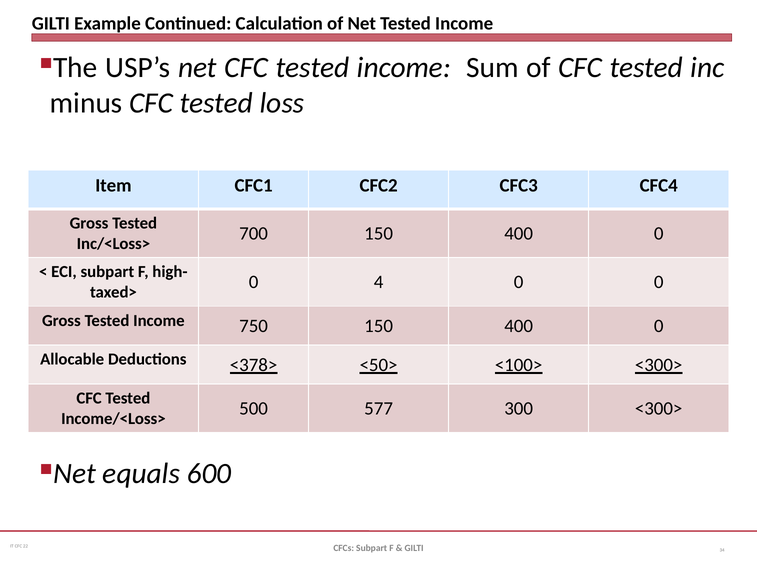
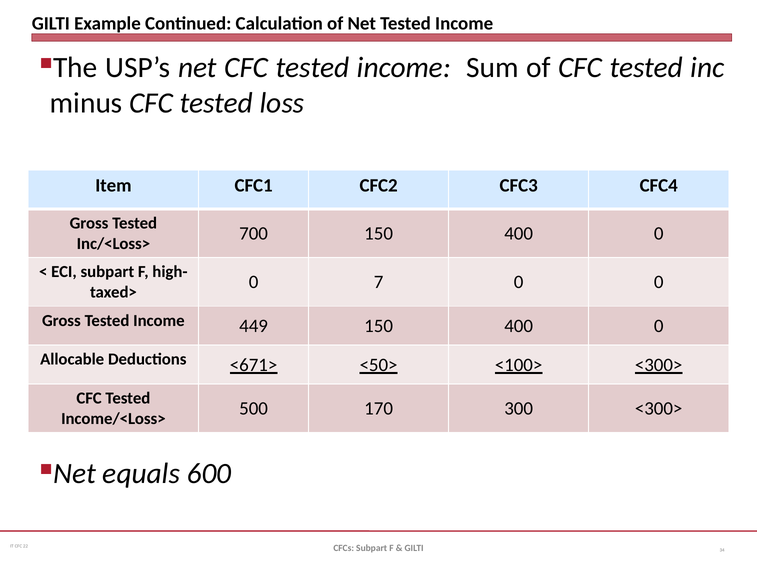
4: 4 -> 7
750: 750 -> 449
<378>: <378> -> <671>
577: 577 -> 170
